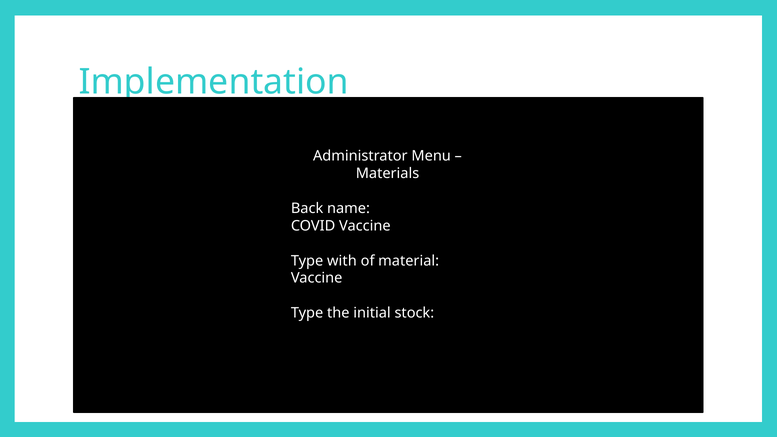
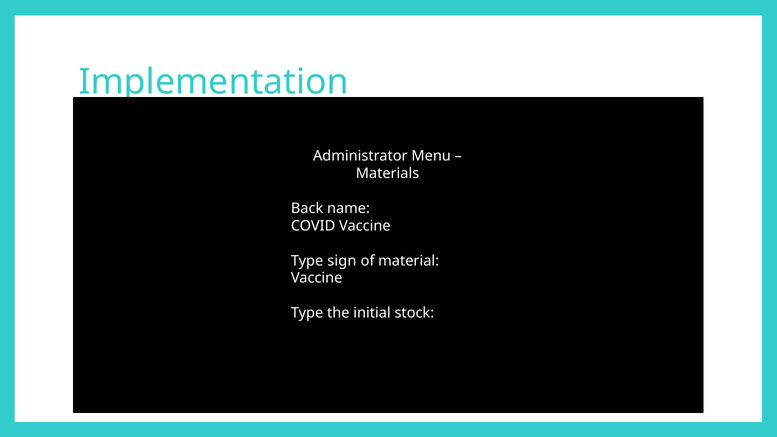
with: with -> sign
